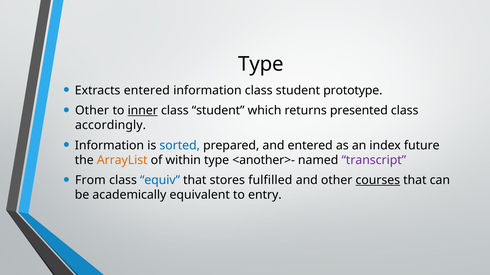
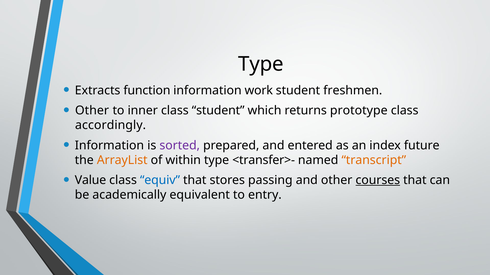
Extracts entered: entered -> function
information class: class -> work
prototype: prototype -> freshmen
inner underline: present -> none
presented: presented -> prototype
sorted colour: blue -> purple
<another>-: <another>- -> <transfer>-
transcript colour: purple -> orange
From: From -> Value
fulfilled: fulfilled -> passing
